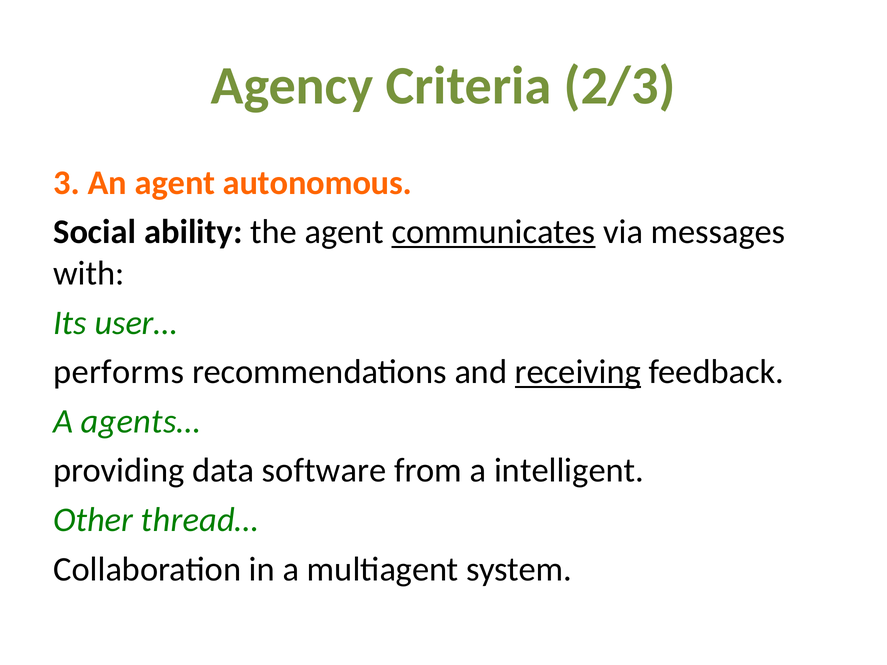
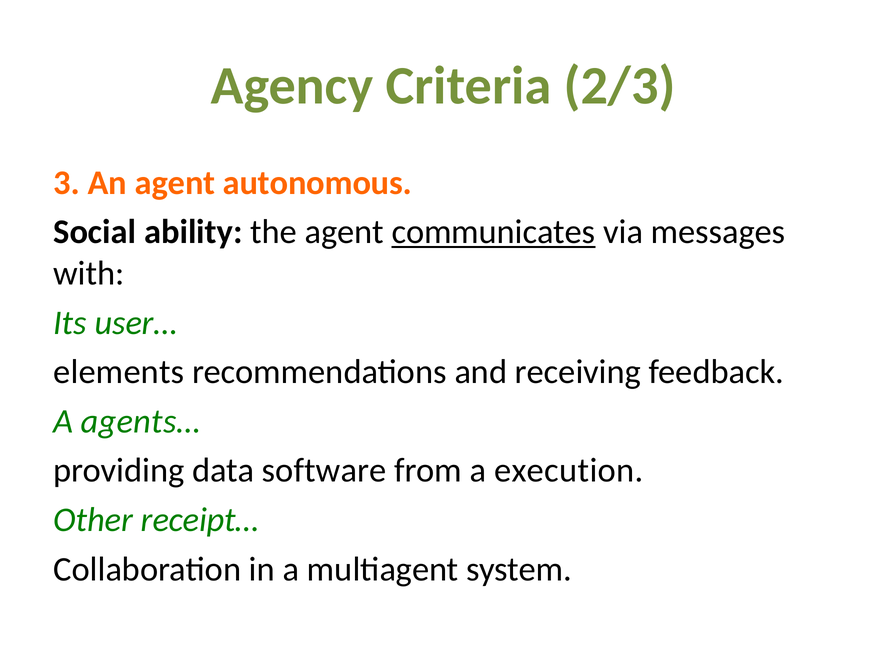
performs: performs -> elements
receiving underline: present -> none
intelligent: intelligent -> execution
thread…: thread… -> receipt…
